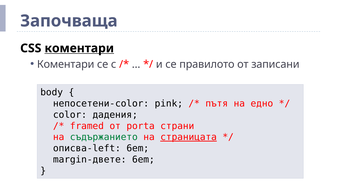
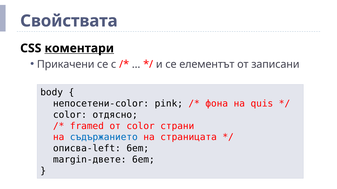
Започваща: Започваща -> Свойствата
Коментари at (66, 64): Коментари -> Прикачени
правилото: правилото -> елементът
пътя: пътя -> фона
едно: едно -> quis
дадения: дадения -> отдясно
от porta: porta -> color
съдържанието colour: green -> blue
страницата underline: present -> none
